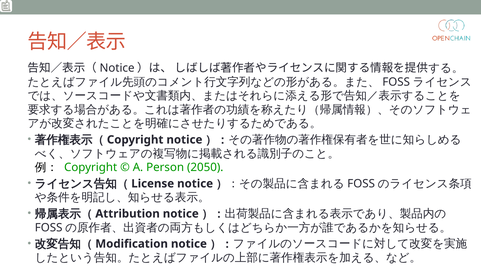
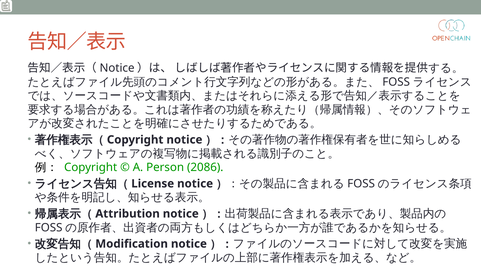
2050: 2050 -> 2086
